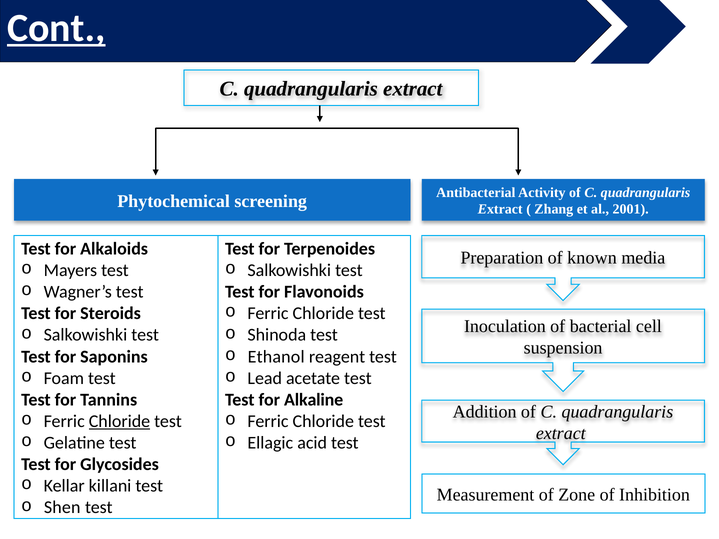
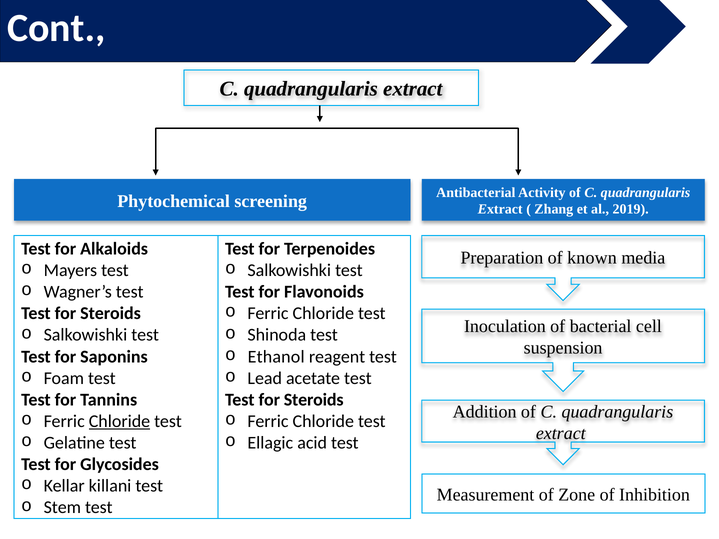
Cont underline: present -> none
2001: 2001 -> 2019
Alkaline at (314, 400): Alkaline -> Steroids
Shen: Shen -> Stem
